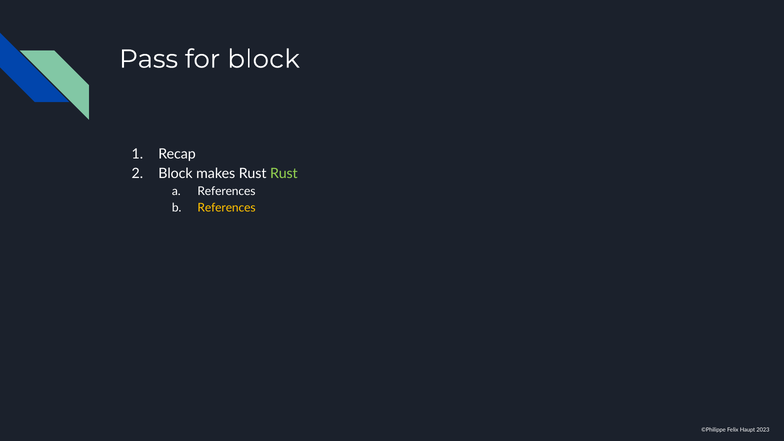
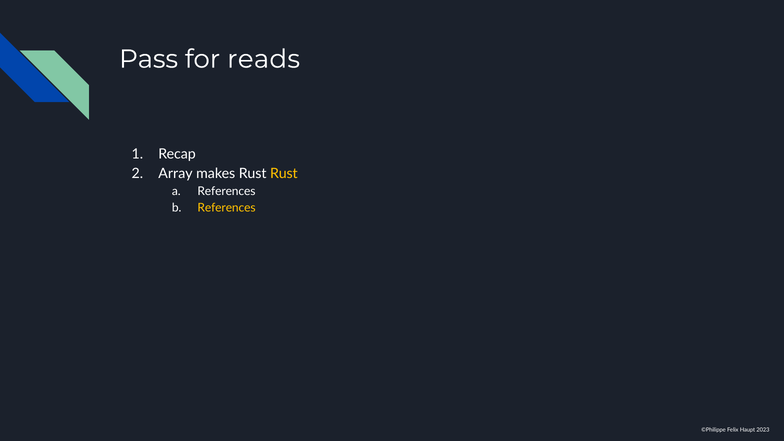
for block: block -> reads
Block at (175, 174): Block -> Array
Rust at (284, 174) colour: light green -> yellow
